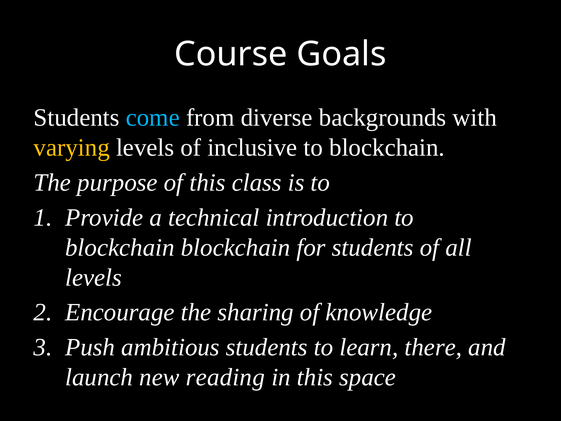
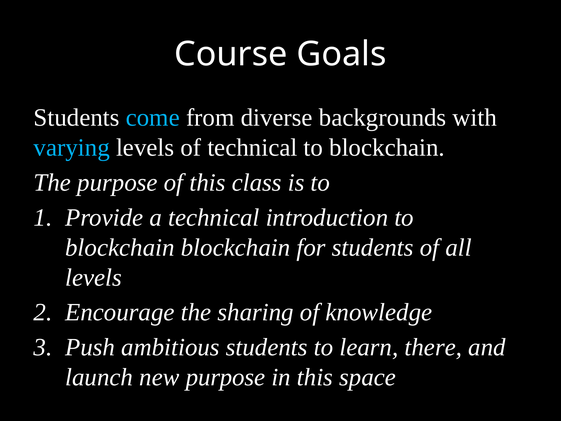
varying colour: yellow -> light blue
of inclusive: inclusive -> technical
new reading: reading -> purpose
